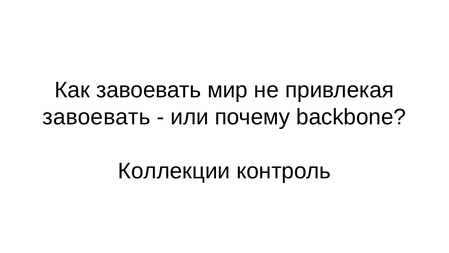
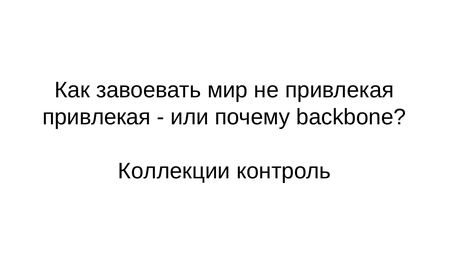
завоевать at (96, 117): завоевать -> привлекая
